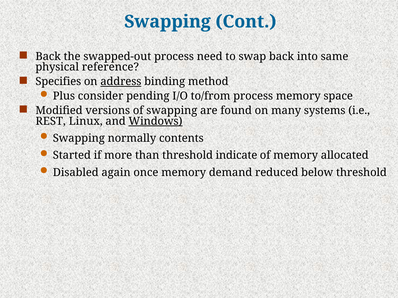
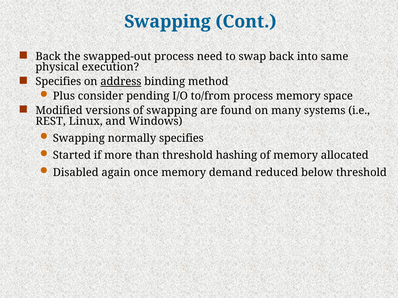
reference: reference -> execution
Windows underline: present -> none
normally contents: contents -> specifies
indicate: indicate -> hashing
